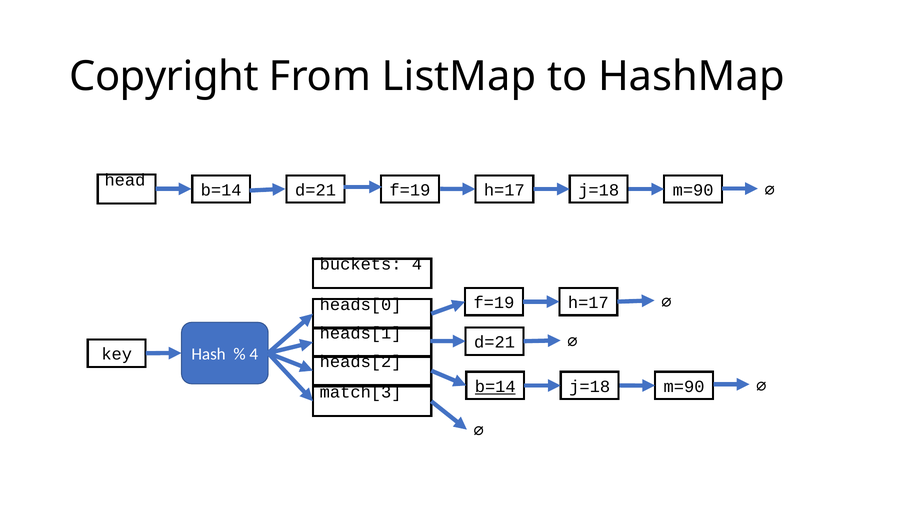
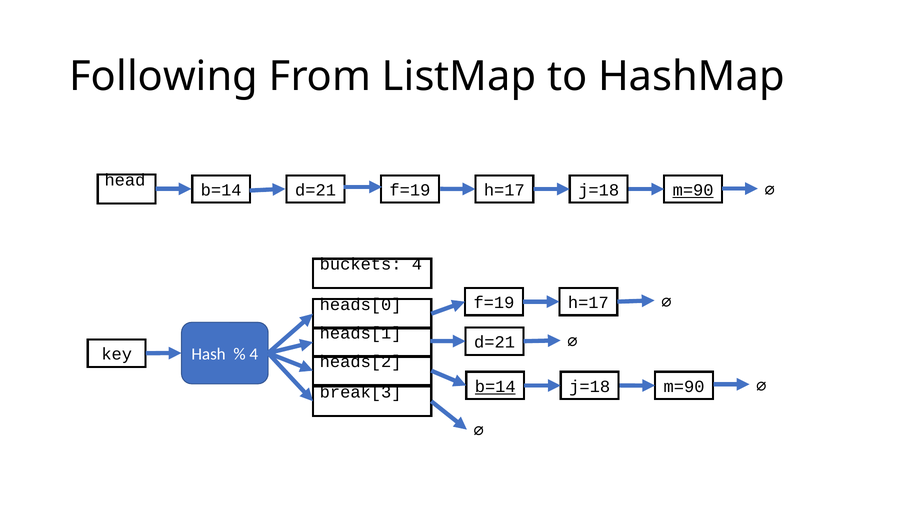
Copyright: Copyright -> Following
m=90 at (693, 190) underline: none -> present
match[3: match[3 -> break[3
